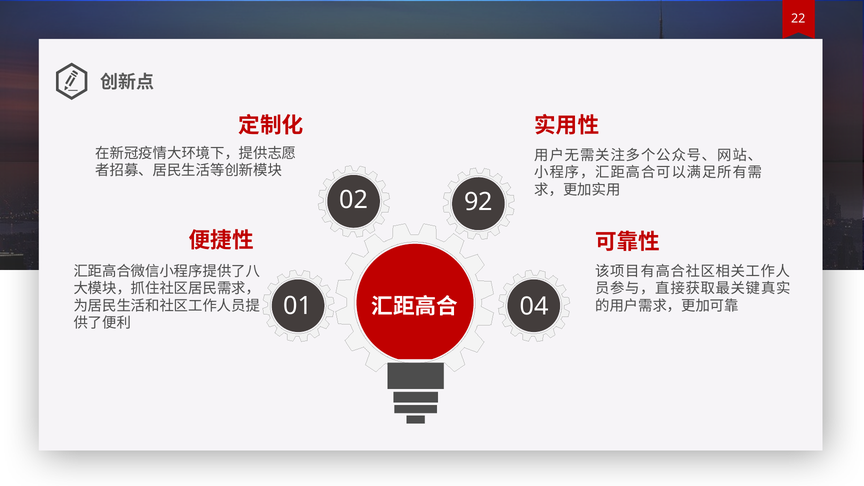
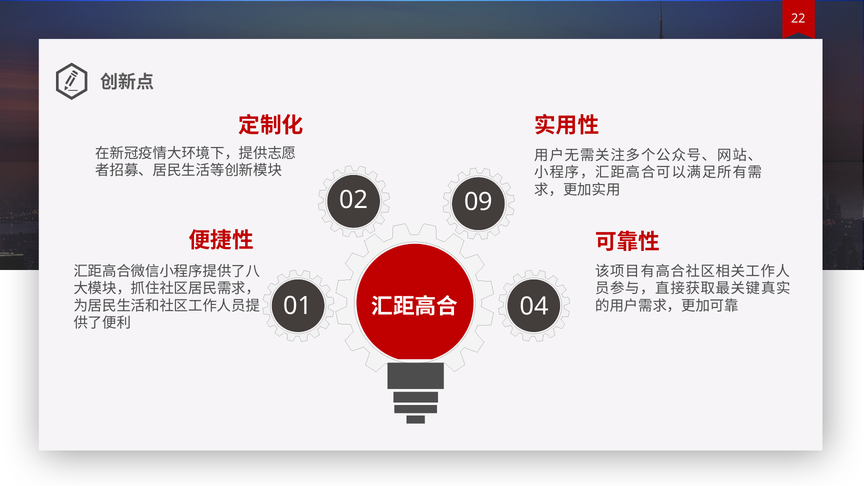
92: 92 -> 09
